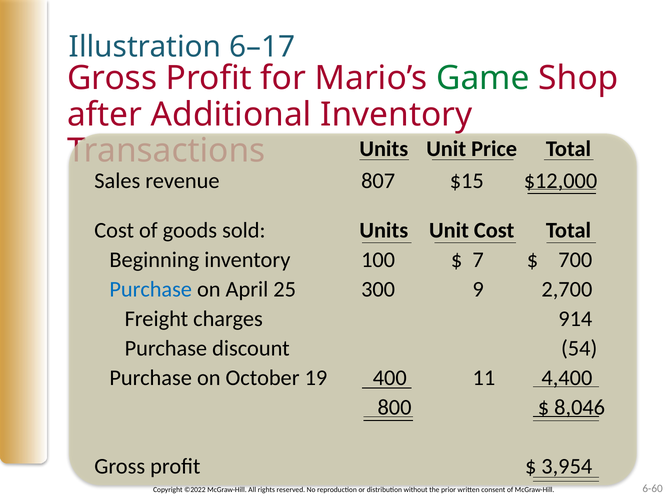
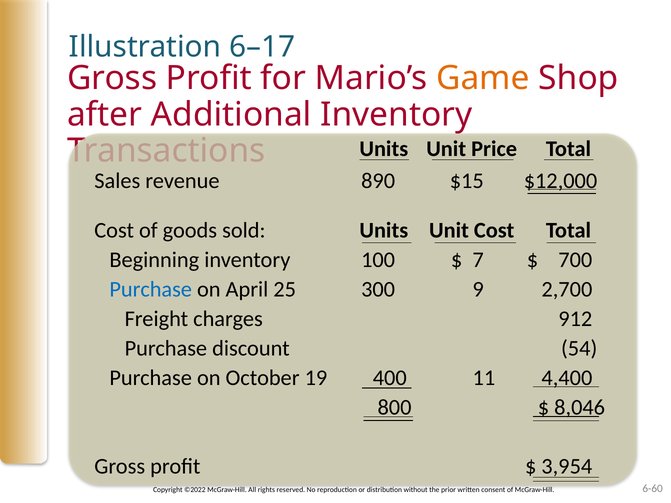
Game colour: green -> orange
807: 807 -> 890
914: 914 -> 912
